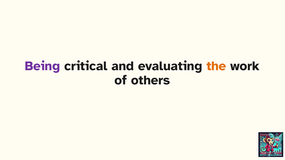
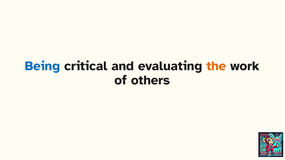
Being colour: purple -> blue
